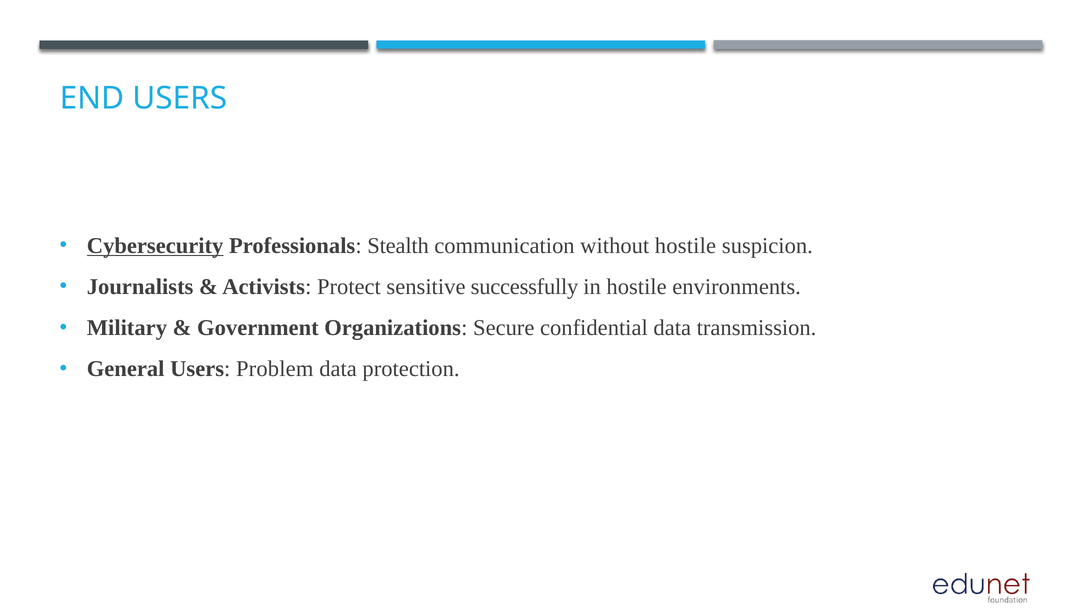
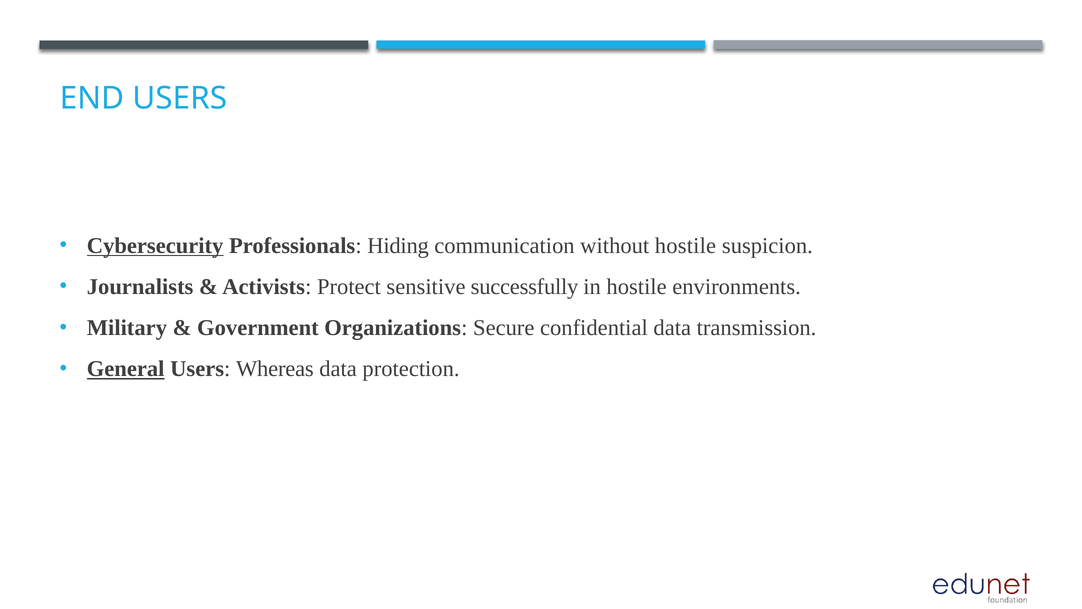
Stealth: Stealth -> Hiding
General underline: none -> present
Problem: Problem -> Whereas
